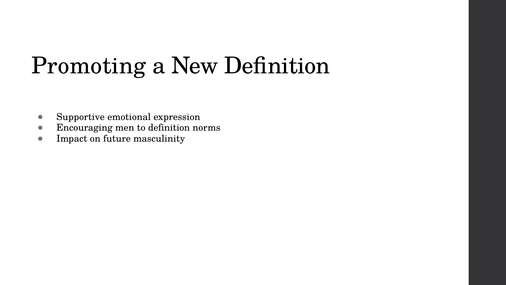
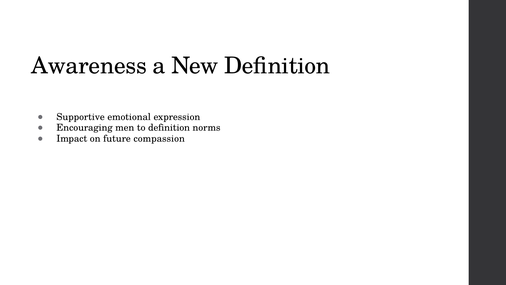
Promoting: Promoting -> Awareness
masculinity: masculinity -> compassion
